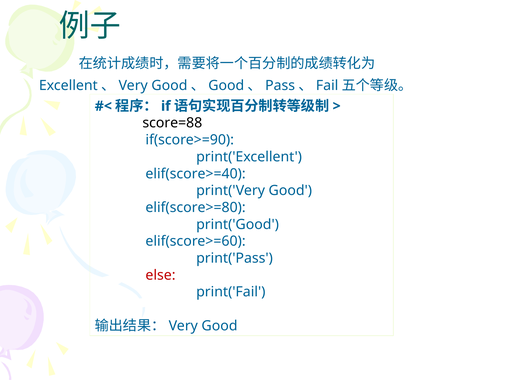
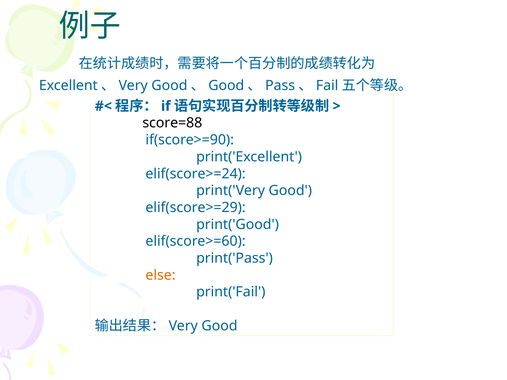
elif(score>=40: elif(score>=40 -> elif(score>=24
elif(score>=80: elif(score>=80 -> elif(score>=29
else colour: red -> orange
